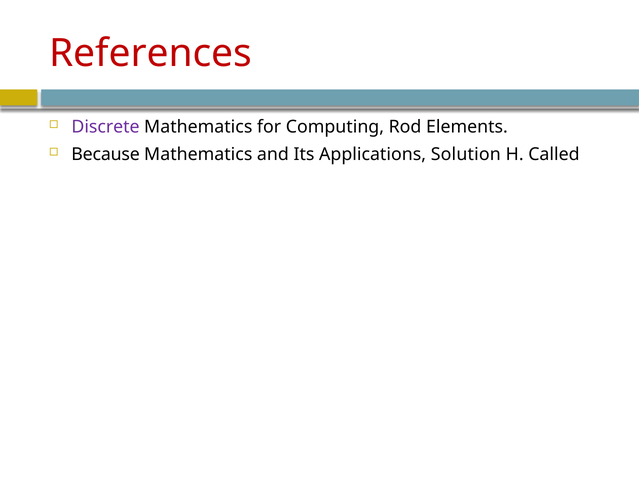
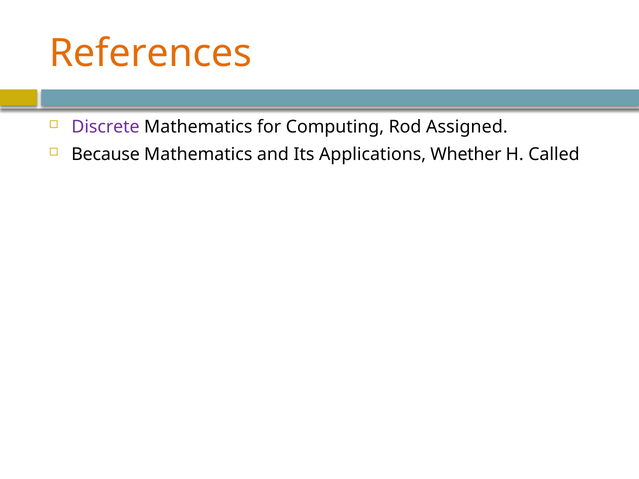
References colour: red -> orange
Elements: Elements -> Assigned
Solution: Solution -> Whether
